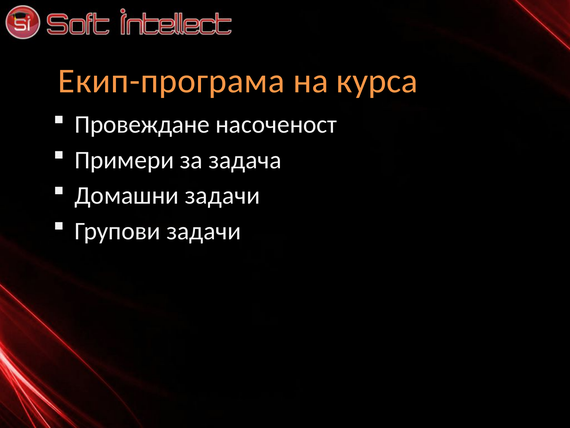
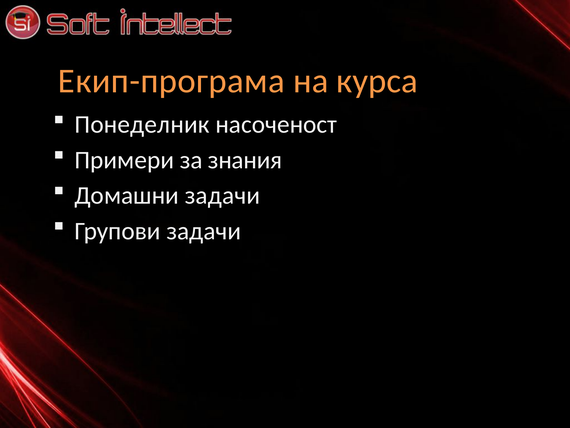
Провеждане: Провеждане -> Понеделник
задача: задача -> знания
